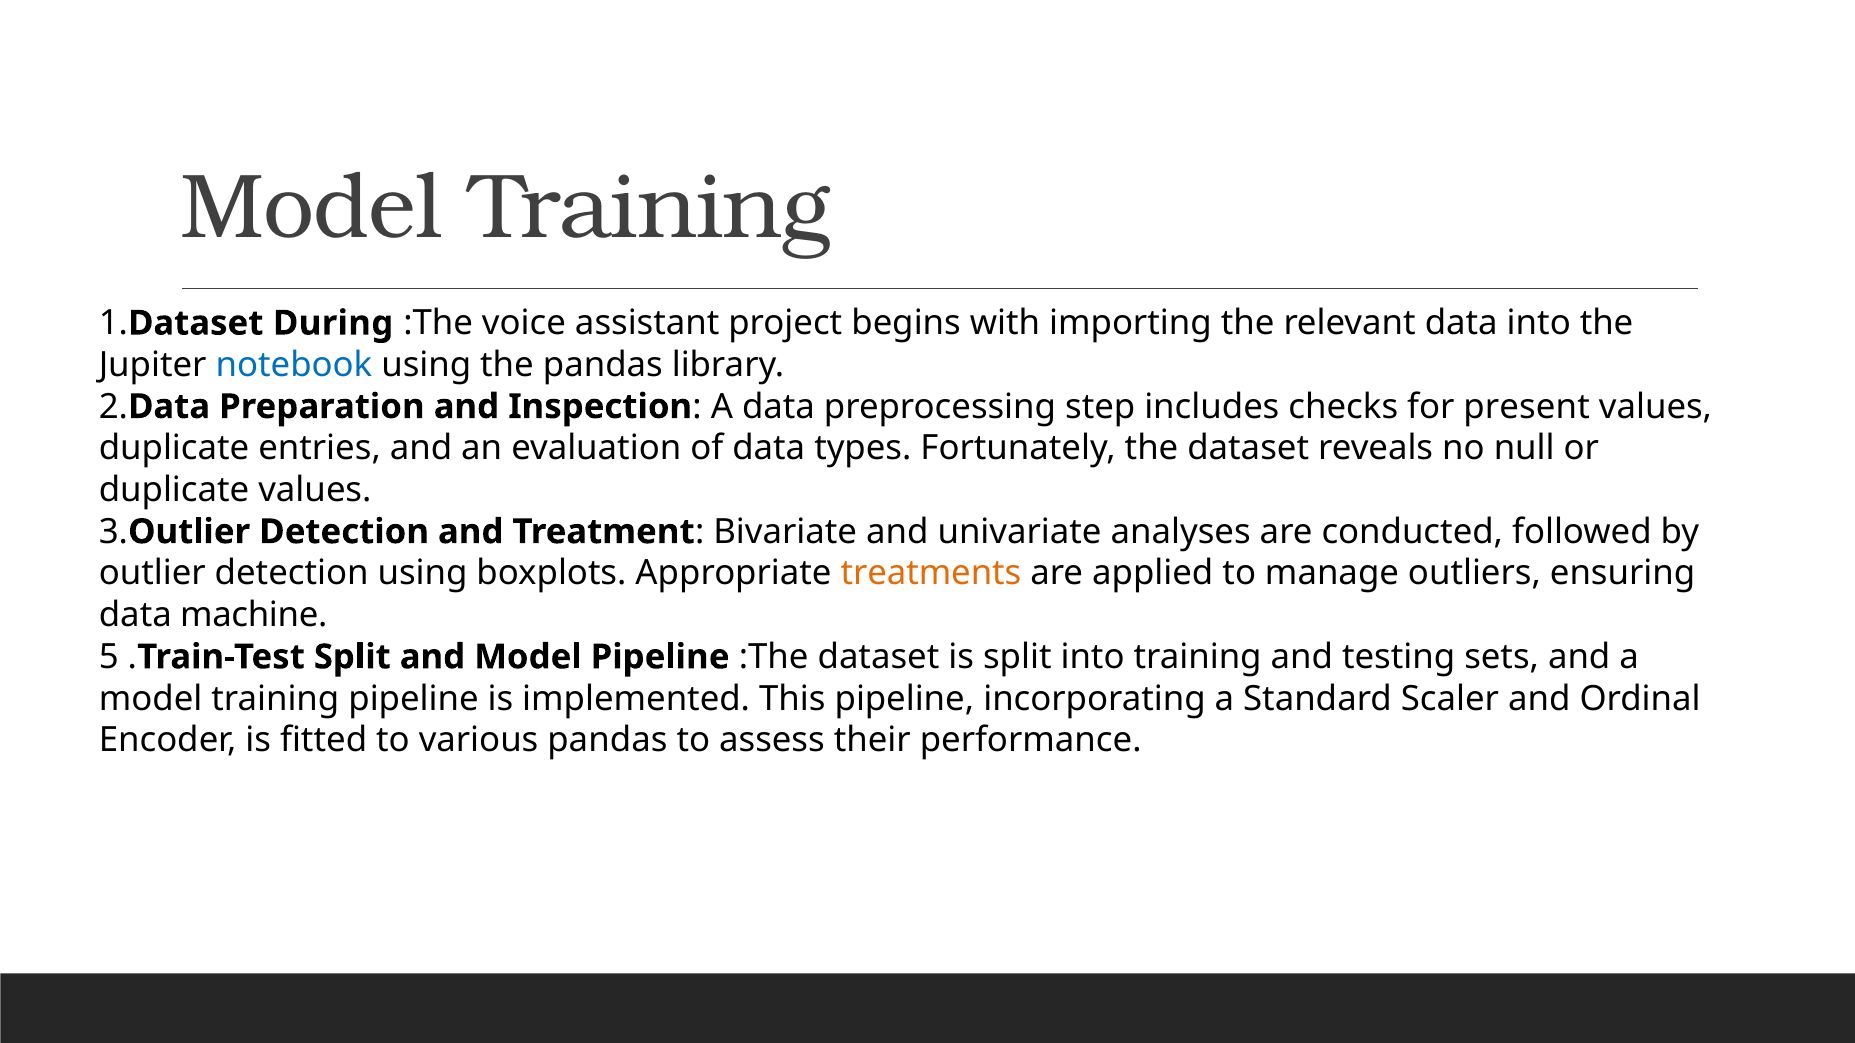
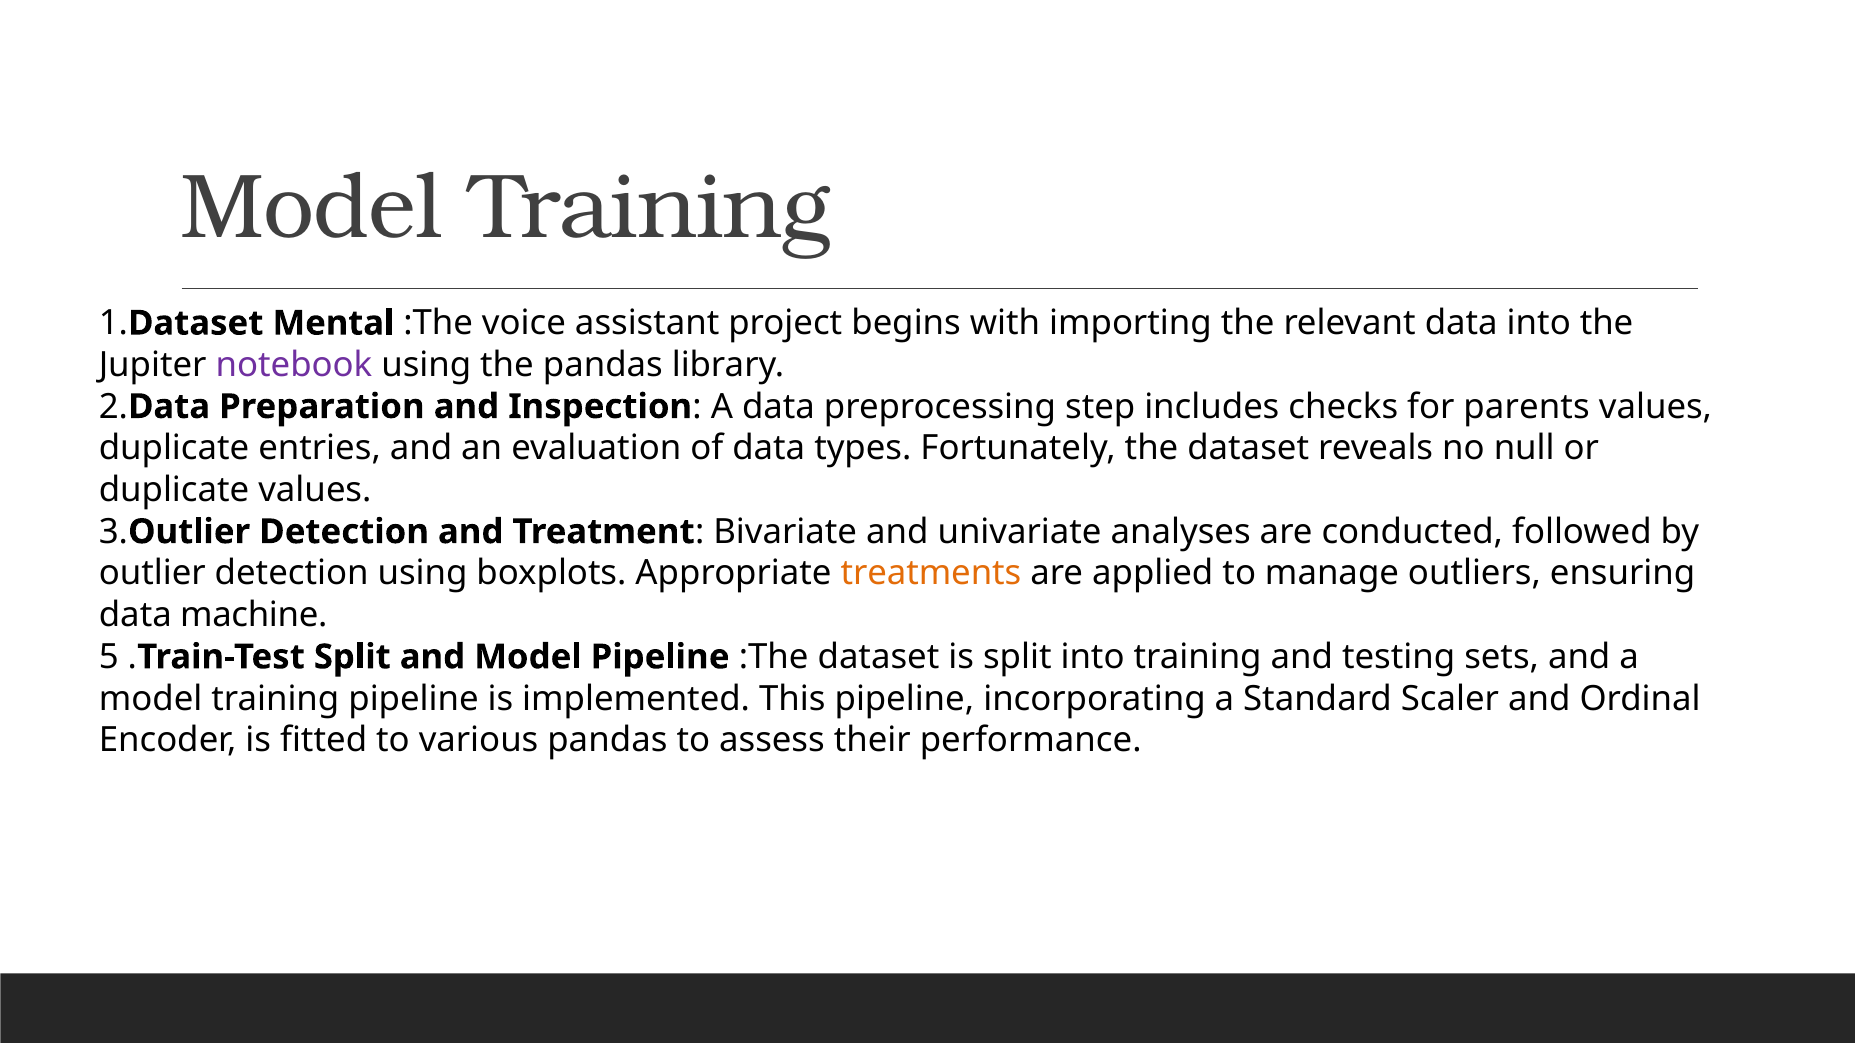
During: During -> Mental
notebook colour: blue -> purple
present: present -> parents
